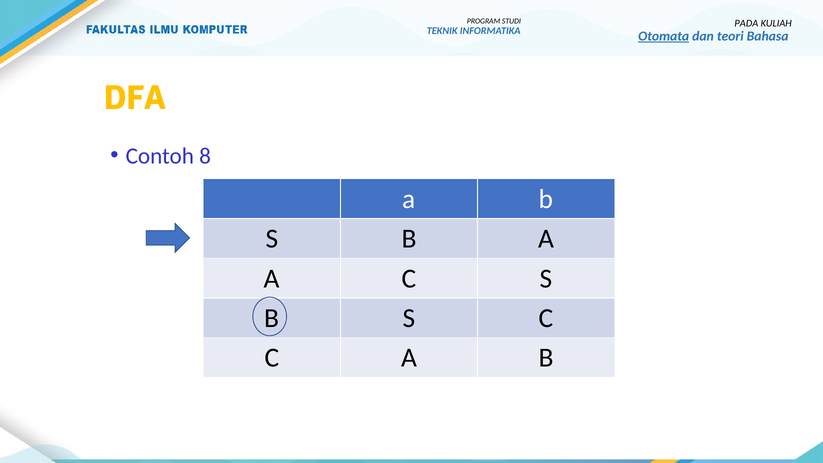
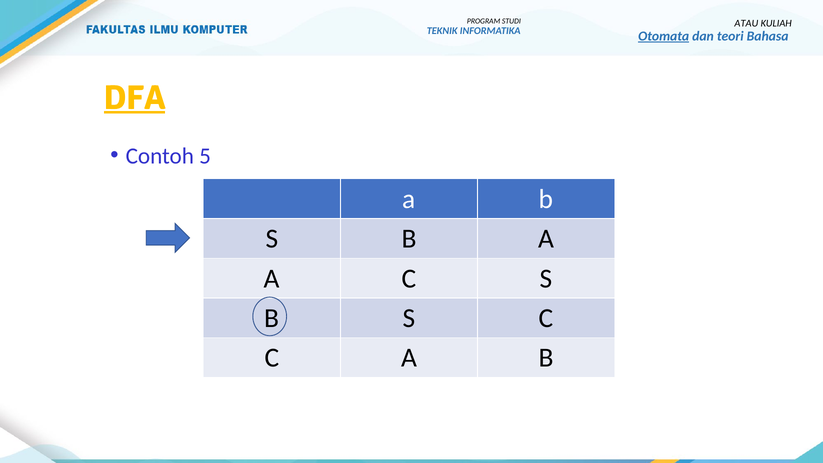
PADA: PADA -> ATAU
DFA underline: none -> present
8: 8 -> 5
